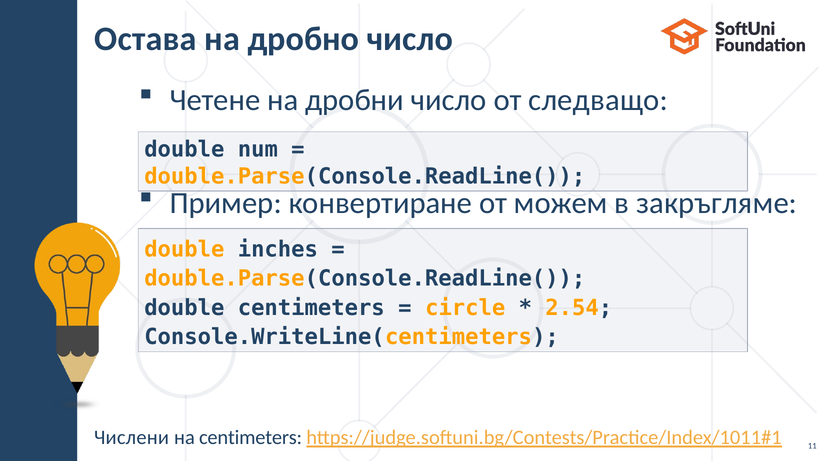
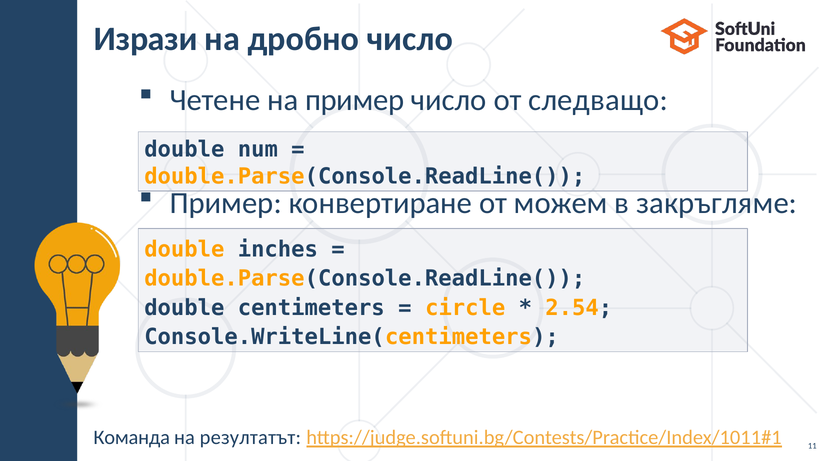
Остава: Остава -> Изрази
на дробни: дробни -> пример
Числени: Числени -> Команда
на centimeters: centimeters -> резултатът
